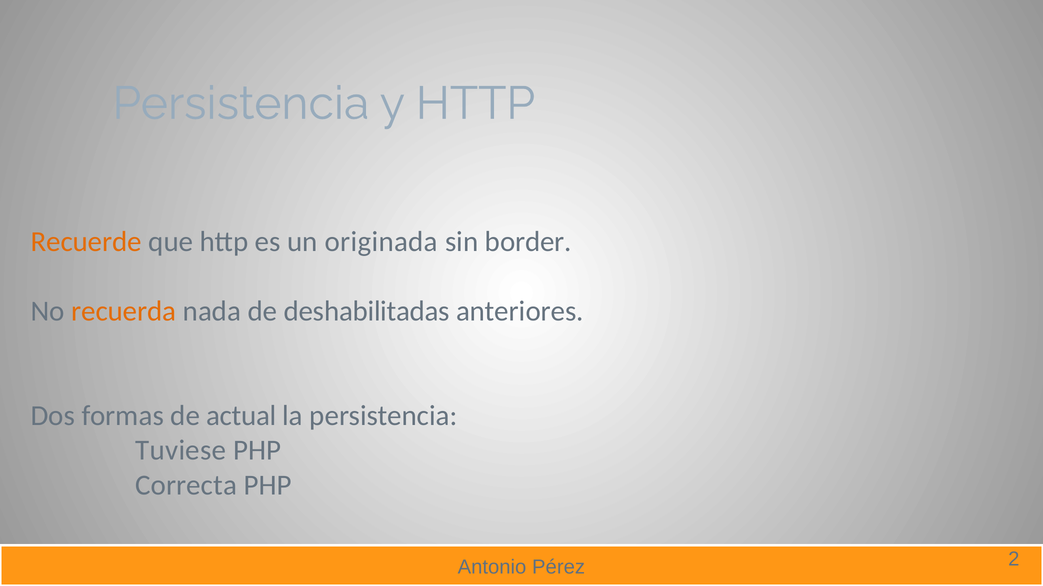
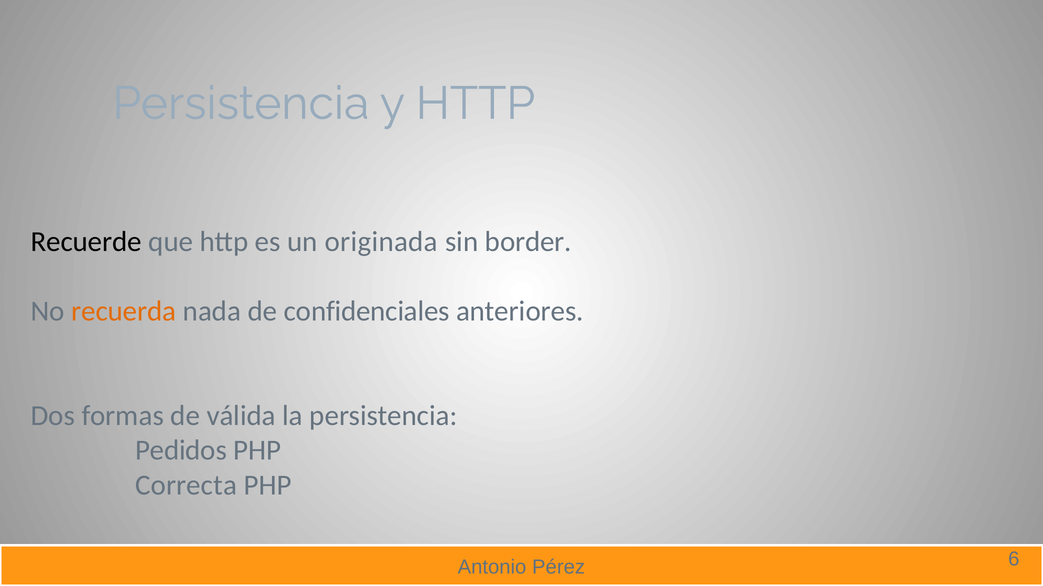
Recuerde colour: orange -> black
deshabilitadas: deshabilitadas -> confidenciales
actual: actual -> válida
Tuviese: Tuviese -> Pedidos
2: 2 -> 6
